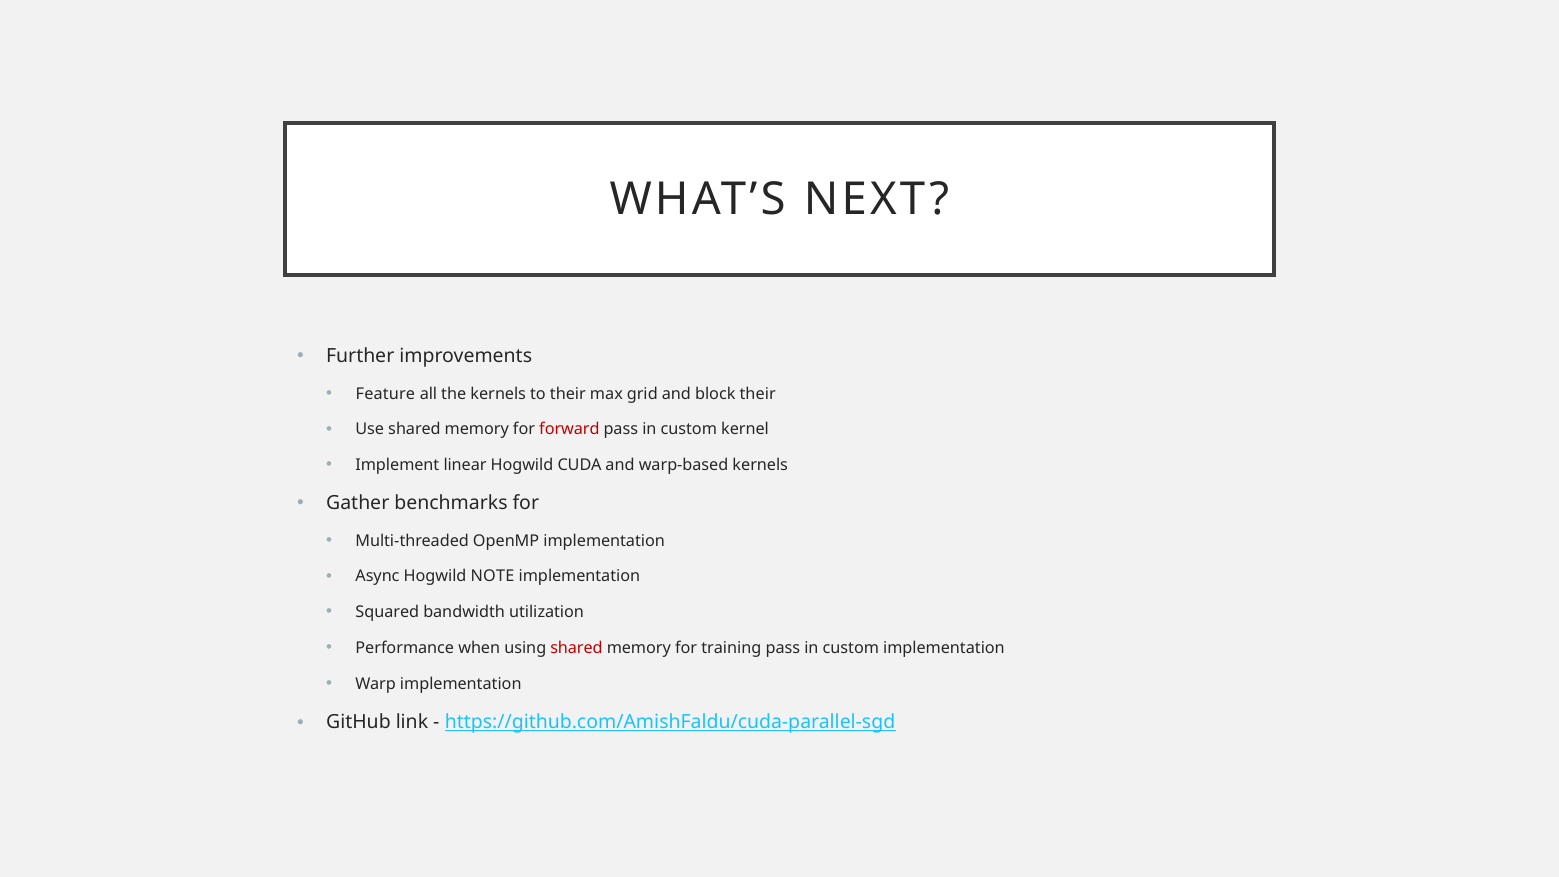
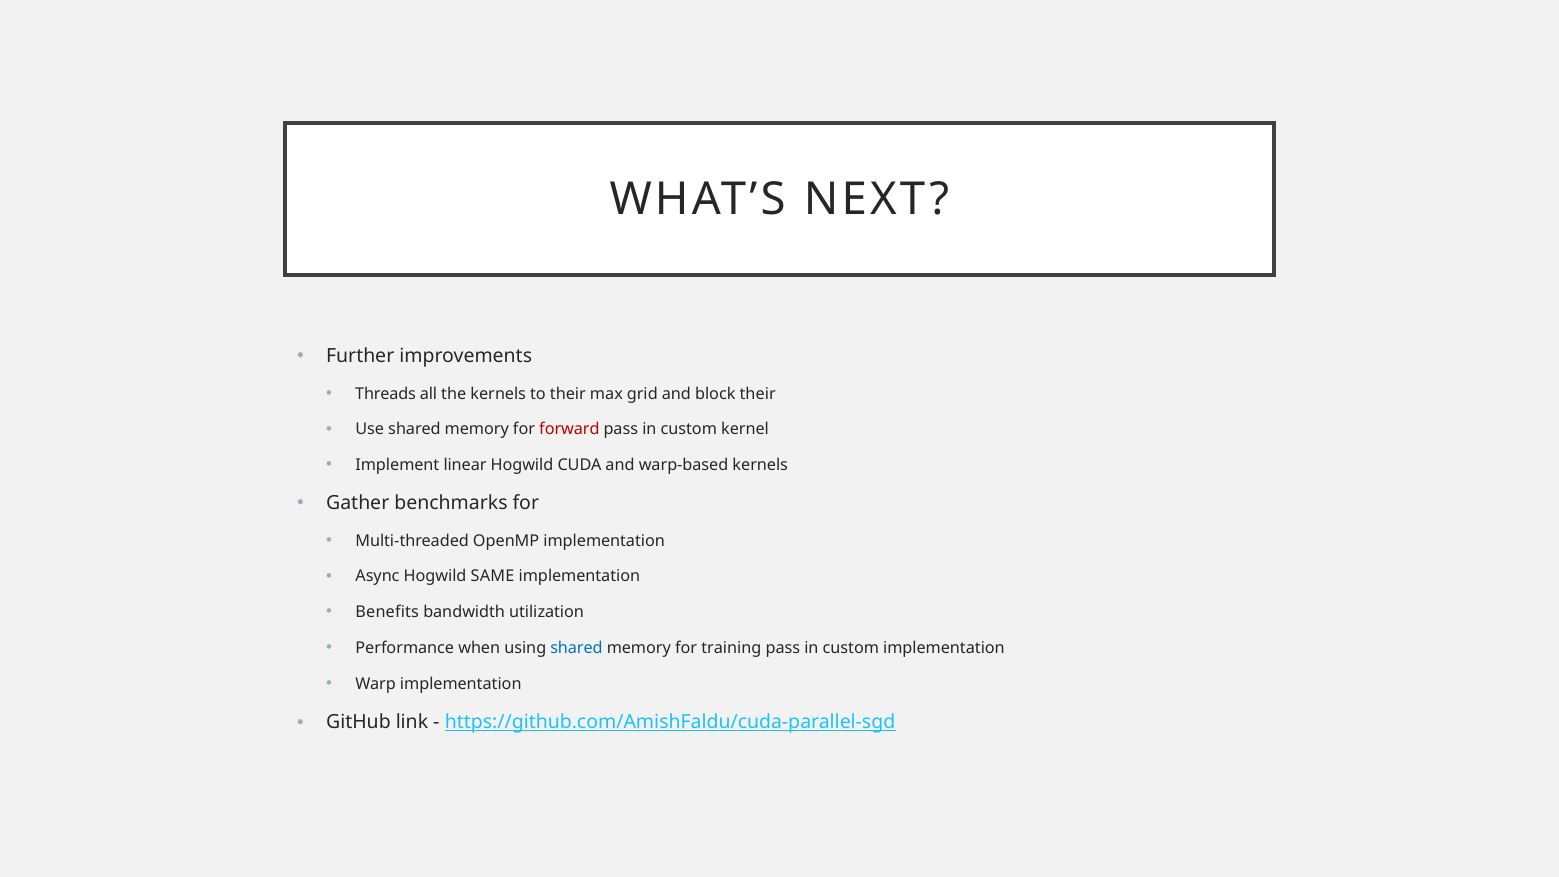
Feature: Feature -> Threads
NOTE: NOTE -> SAME
Squared: Squared -> Benefits
shared at (576, 648) colour: red -> blue
